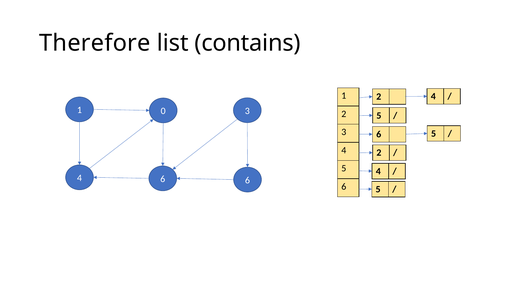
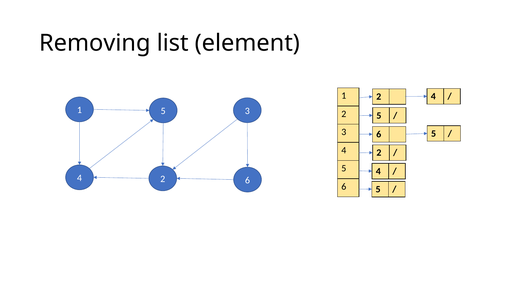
Therefore: Therefore -> Removing
contains: contains -> element
1 0: 0 -> 5
4 6: 6 -> 2
